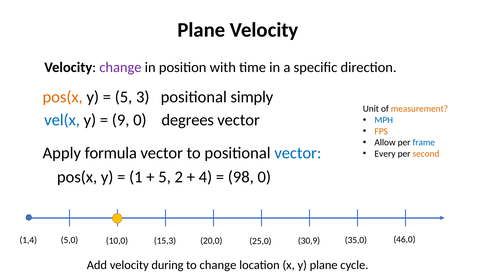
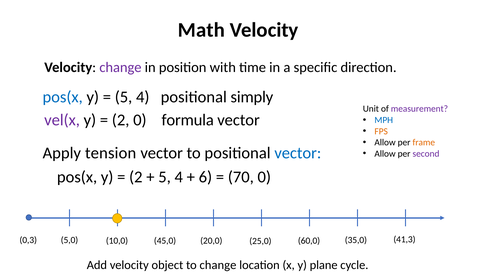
Plane at (201, 30): Plane -> Math
pos(x at (63, 97) colour: orange -> blue
3 at (143, 97): 3 -> 4
measurement colour: orange -> purple
vel(x colour: blue -> purple
9 at (121, 120): 9 -> 2
degrees: degrees -> formula
frame colour: blue -> orange
formula: formula -> tension
Every at (385, 153): Every -> Allow
second colour: orange -> purple
1 at (136, 177): 1 -> 2
2 at (179, 177): 2 -> 4
4: 4 -> 6
98: 98 -> 70
1,4: 1,4 -> 0,3
15,3: 15,3 -> 45,0
30,9: 30,9 -> 60,0
46,0: 46,0 -> 41,3
during: during -> object
